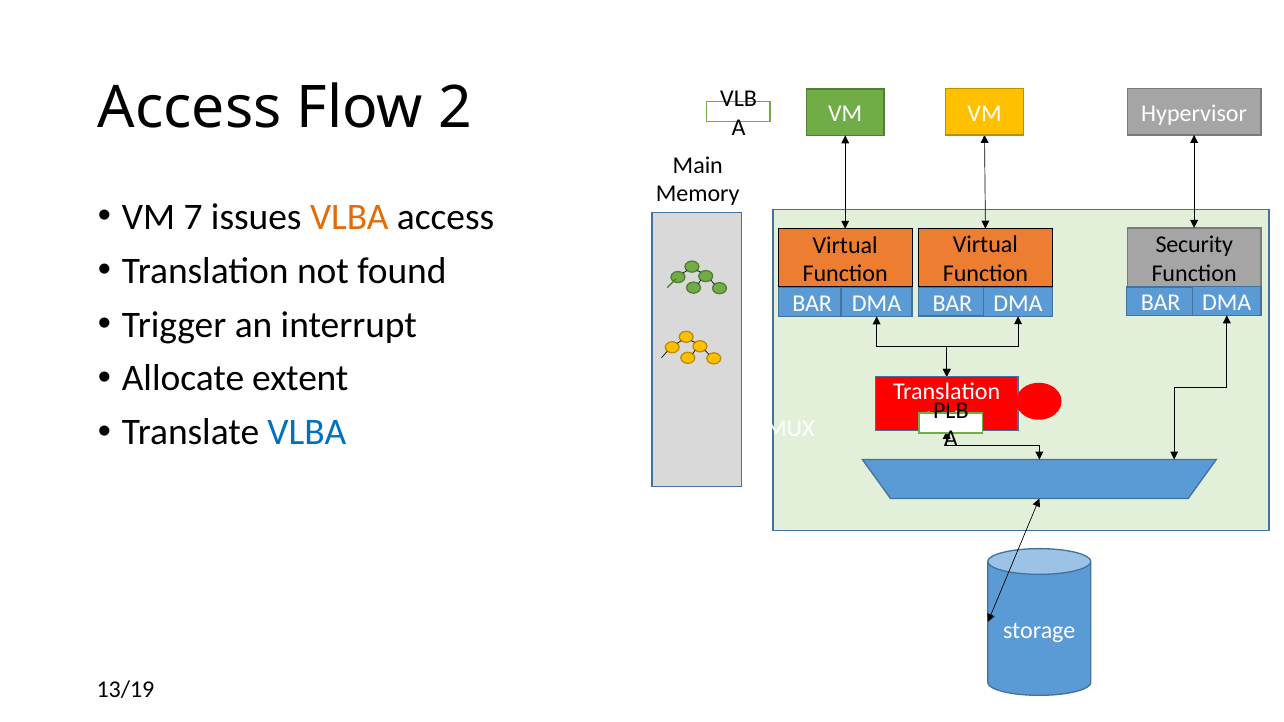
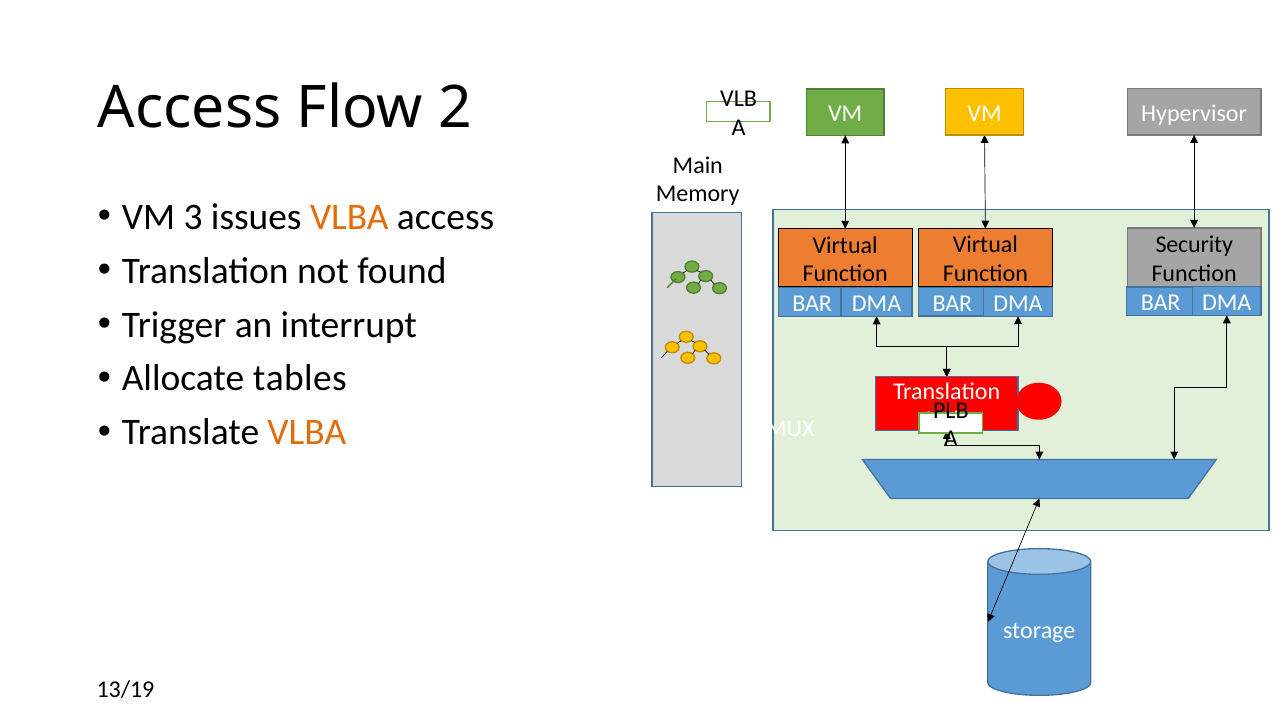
7: 7 -> 3
extent: extent -> tables
VLBA at (307, 432) colour: blue -> orange
